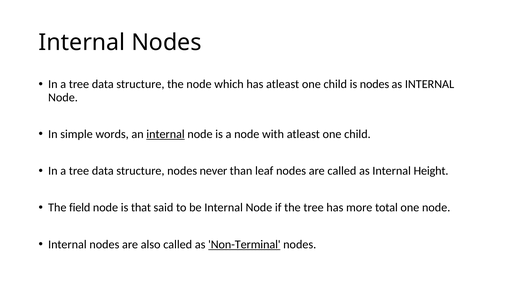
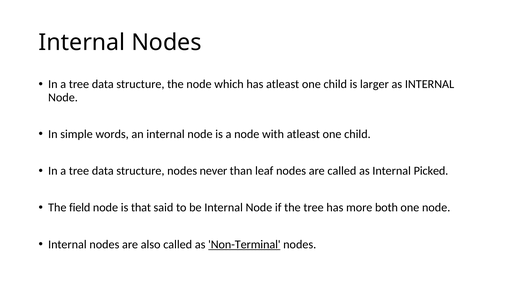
is nodes: nodes -> larger
internal at (166, 134) underline: present -> none
Height: Height -> Picked
total: total -> both
